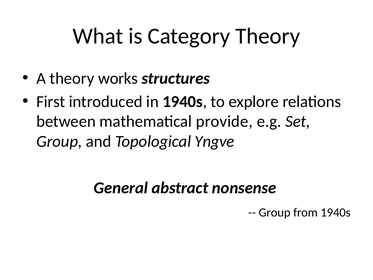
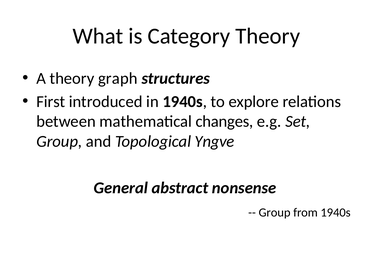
works: works -> graph
provide: provide -> changes
